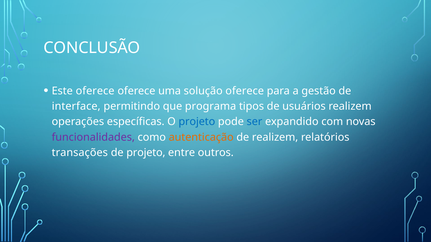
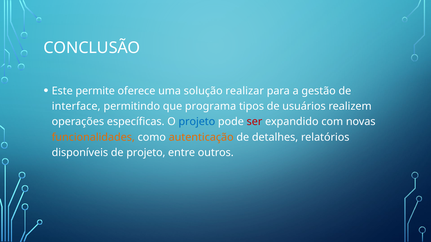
Este oferece: oferece -> permite
solução oferece: oferece -> realizar
ser colour: blue -> red
funcionalidades colour: purple -> orange
de realizem: realizem -> detalhes
transações: transações -> disponíveis
